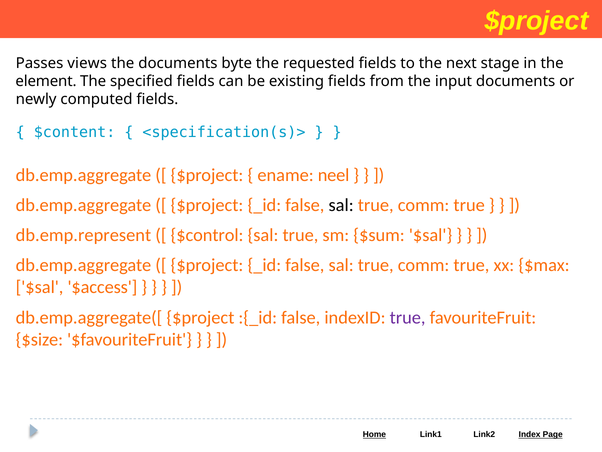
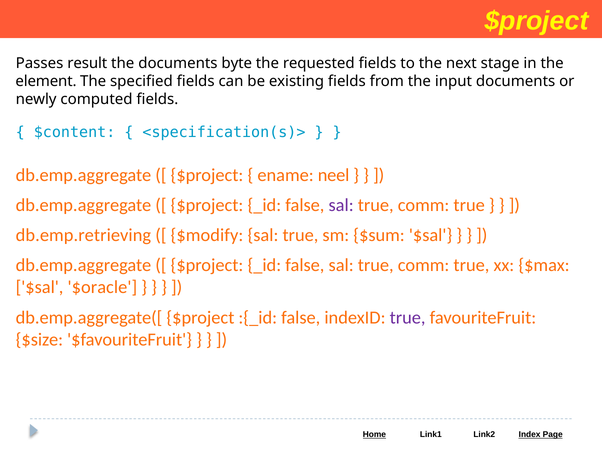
views: views -> result
sal at (341, 205) colour: black -> purple
db.emp.represent: db.emp.represent -> db.emp.retrieving
$control: $control -> $modify
$access: $access -> $oracle
